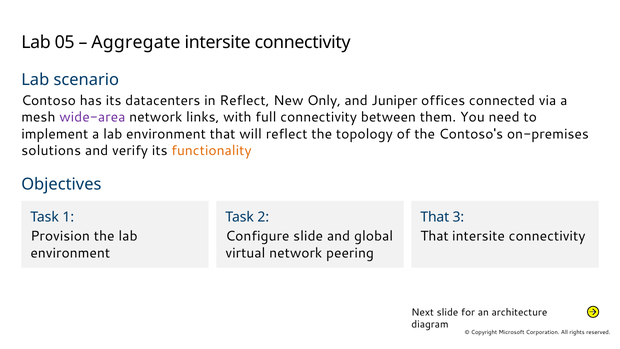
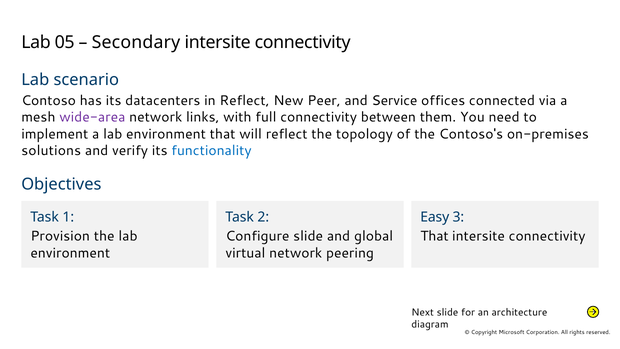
Aggregate: Aggregate -> Secondary
Only: Only -> Peer
Juniper: Juniper -> Service
functionality colour: orange -> blue
That at (435, 217): That -> Easy
